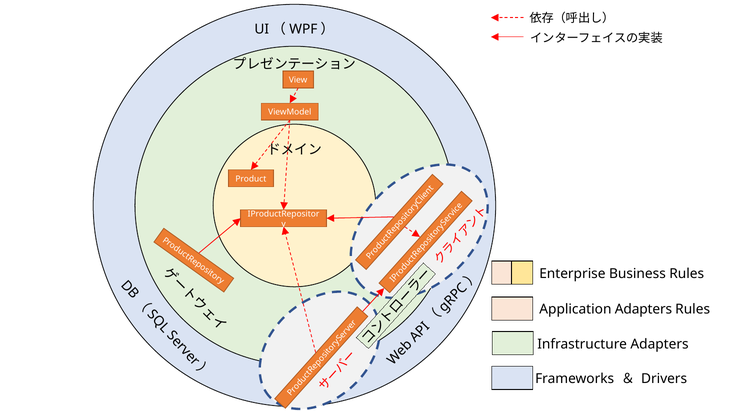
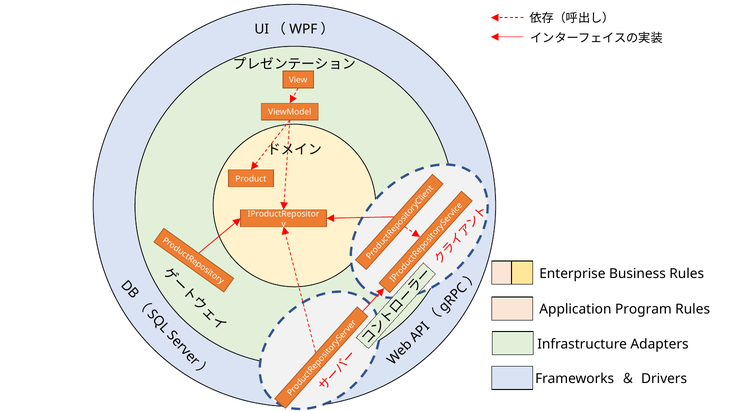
Application Adapters: Adapters -> Program
